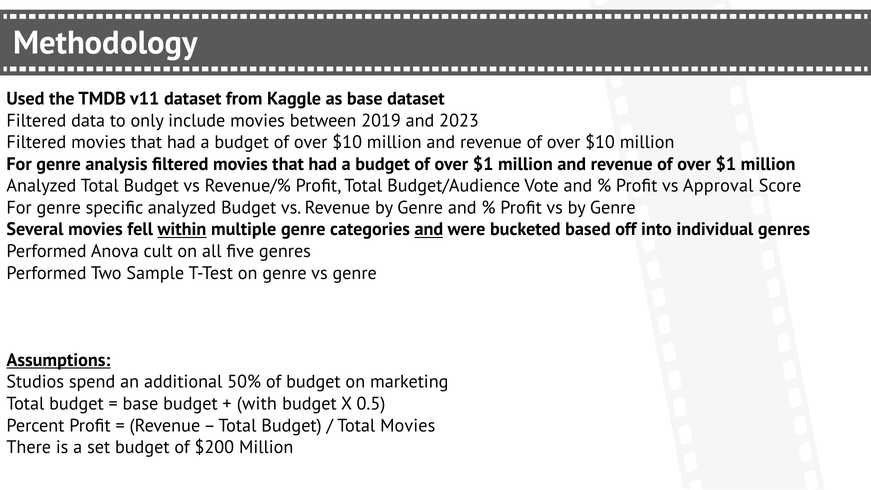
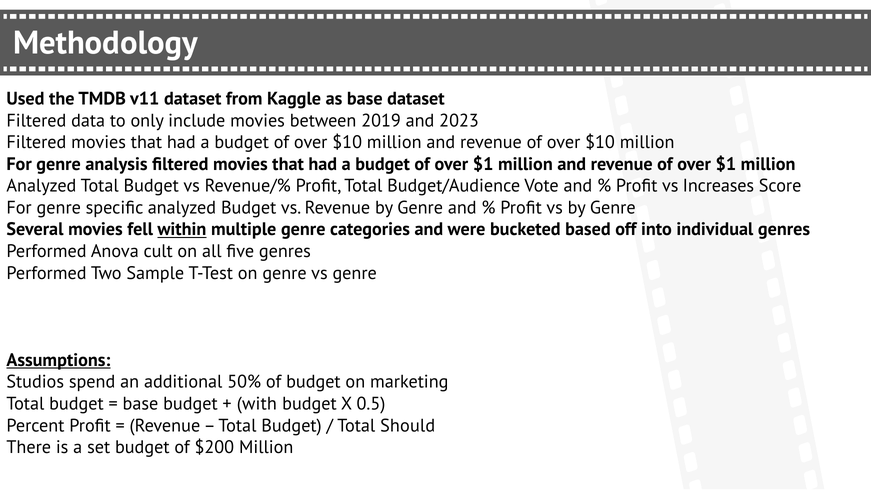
Approval: Approval -> Increases
and at (429, 229) underline: present -> none
Total Movies: Movies -> Should
